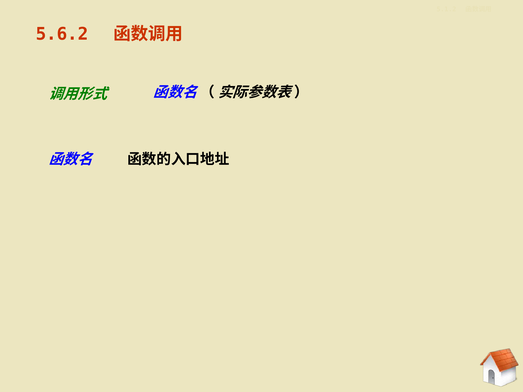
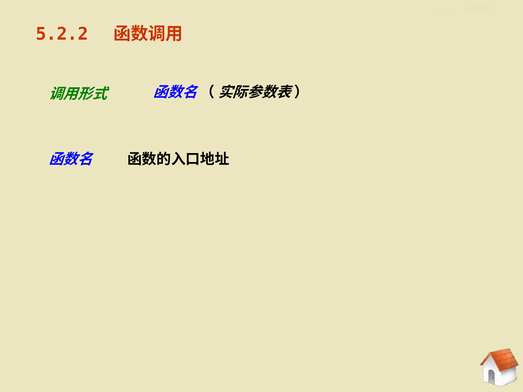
5.6.2: 5.6.2 -> 5.2.2
